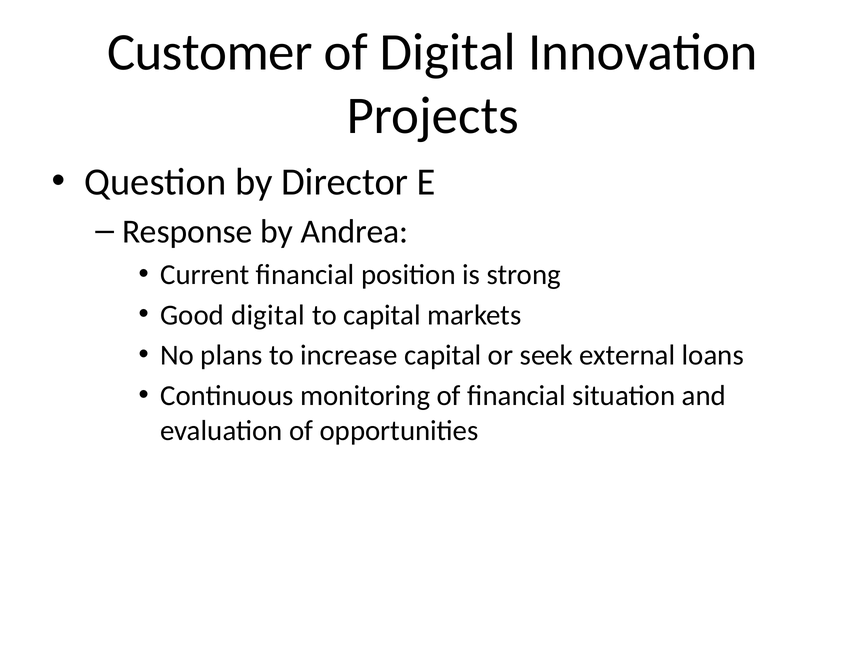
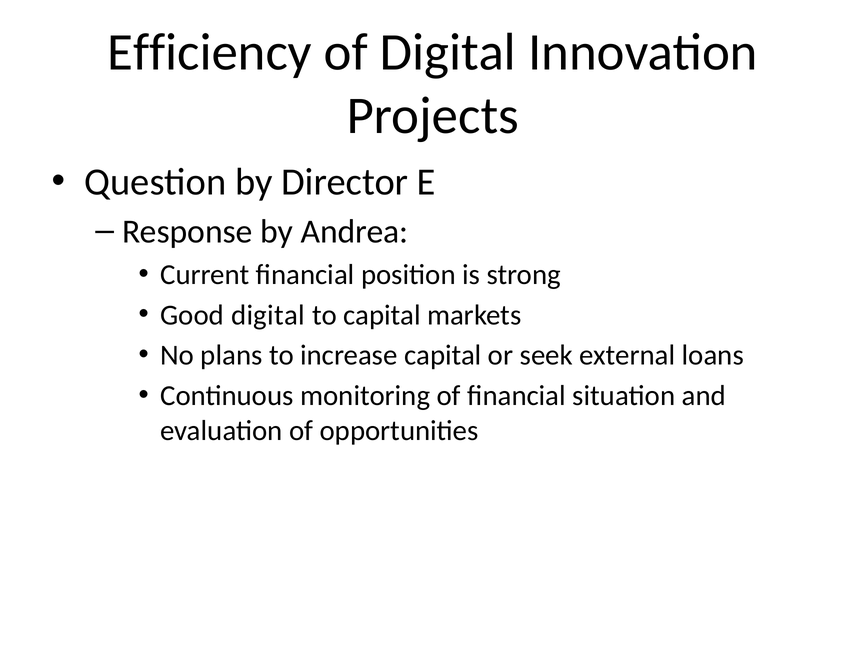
Customer: Customer -> Efficiency
